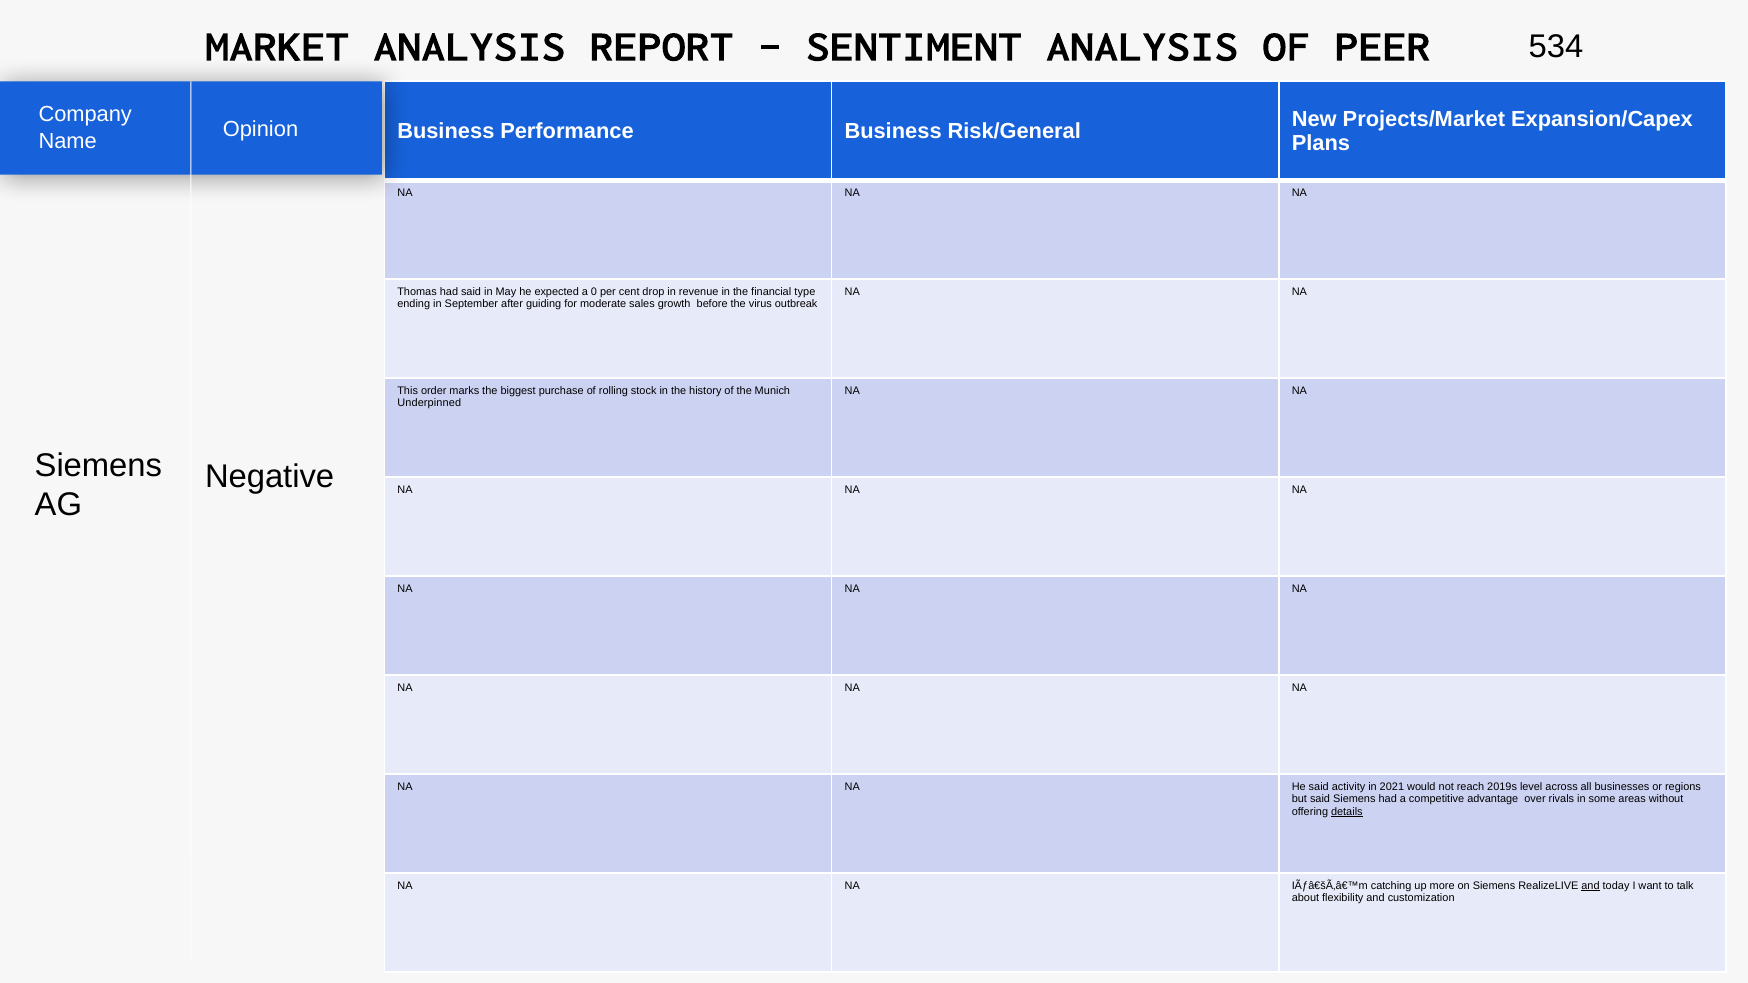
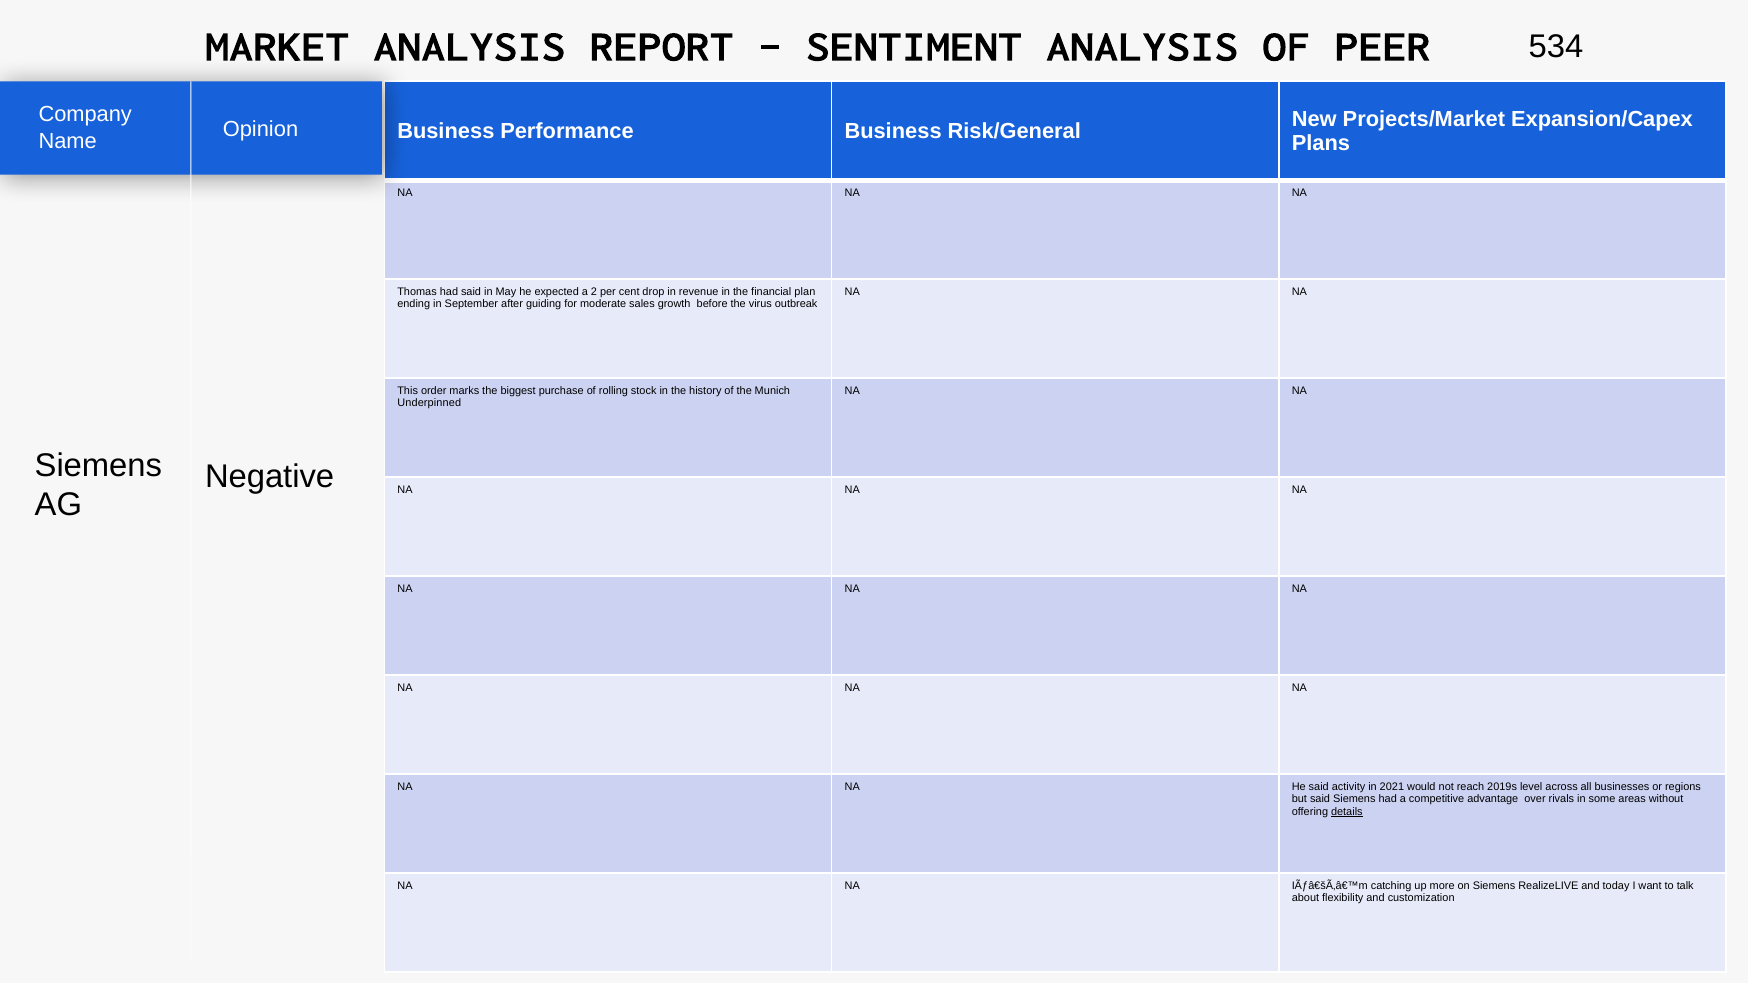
0: 0 -> 2
type: type -> plan
and at (1591, 886) underline: present -> none
